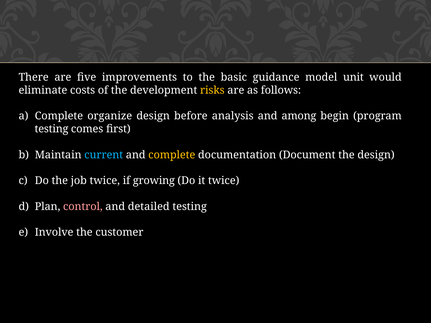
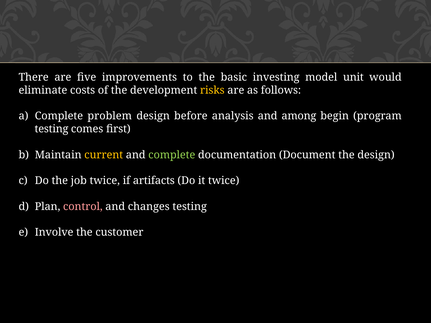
guidance: guidance -> investing
organize: organize -> problem
current colour: light blue -> yellow
complete at (172, 155) colour: yellow -> light green
growing: growing -> artifacts
detailed: detailed -> changes
